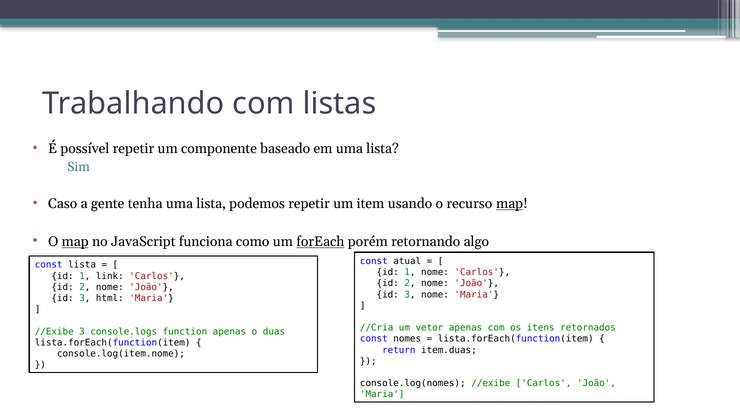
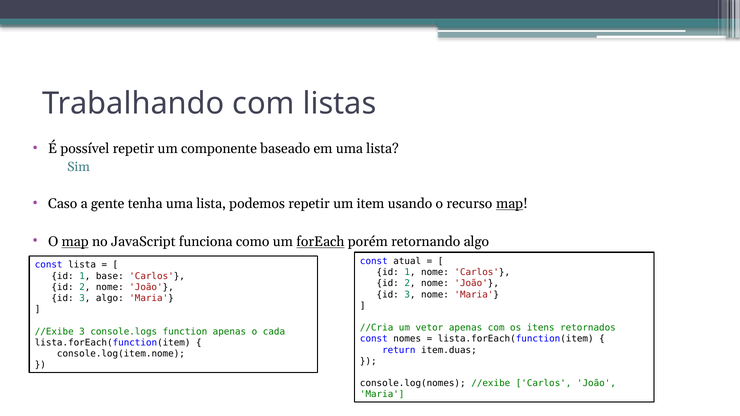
link: link -> base
3 html: html -> algo
duas: duas -> cada
